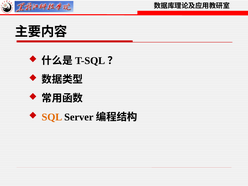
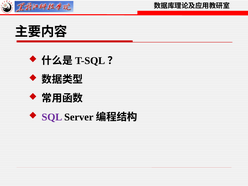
SQL colour: orange -> purple
